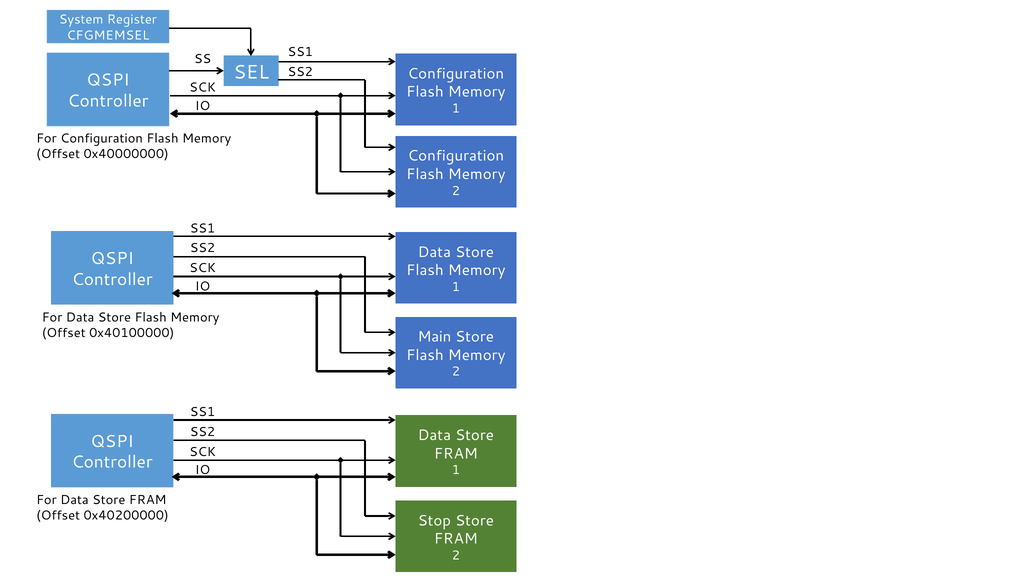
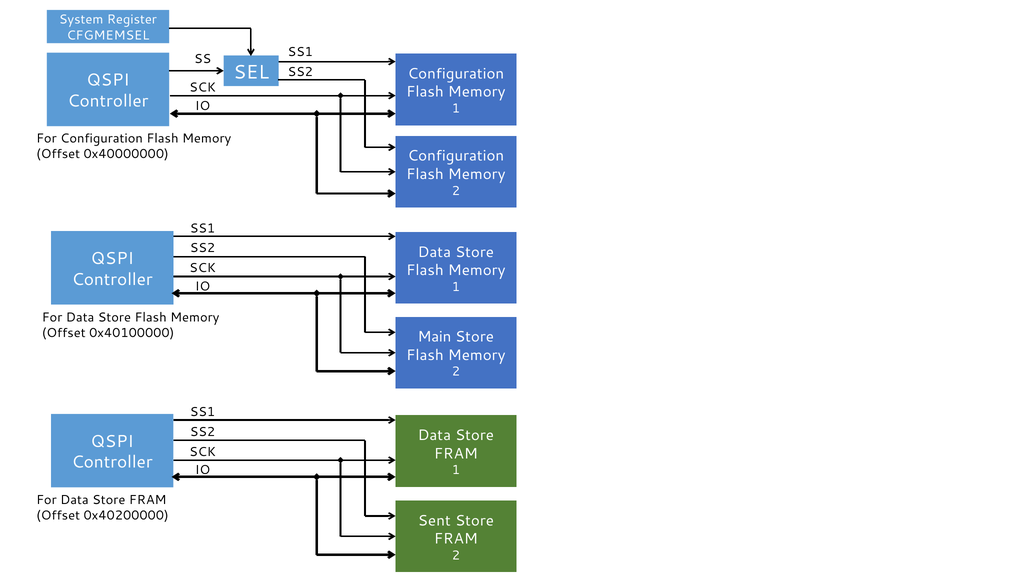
Stop: Stop -> Sent
